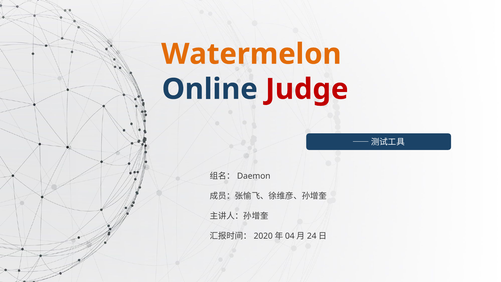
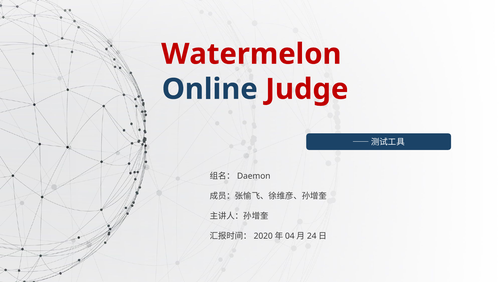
Watermelon colour: orange -> red
